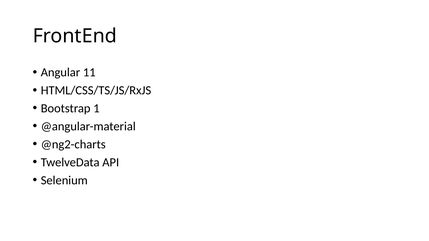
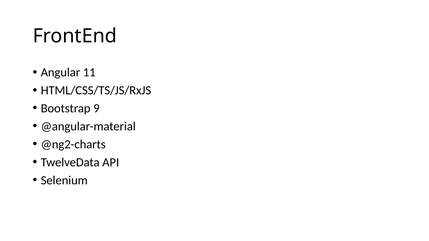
1: 1 -> 9
